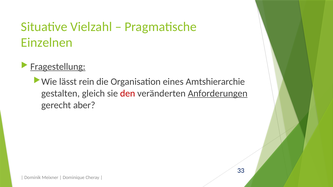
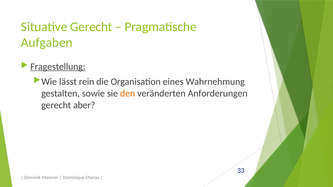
Situative Vielzahl: Vielzahl -> Gerecht
Einzelnen: Einzelnen -> Aufgaben
Amtshierarchie: Amtshierarchie -> Wahrnehmung
gleich: gleich -> sowie
den colour: red -> orange
Anforderungen underline: present -> none
